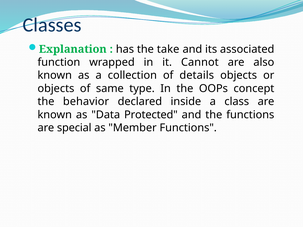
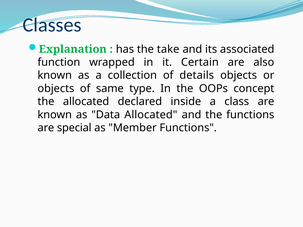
Cannot: Cannot -> Certain
the behavior: behavior -> allocated
Data Protected: Protected -> Allocated
